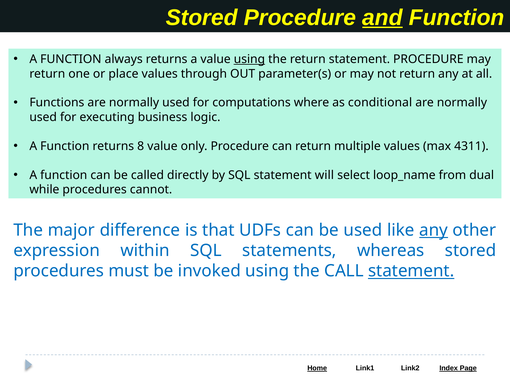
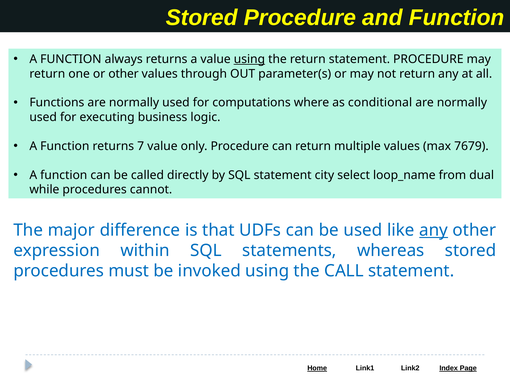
and underline: present -> none
or place: place -> other
8: 8 -> 7
4311: 4311 -> 7679
will: will -> city
statement at (411, 271) underline: present -> none
